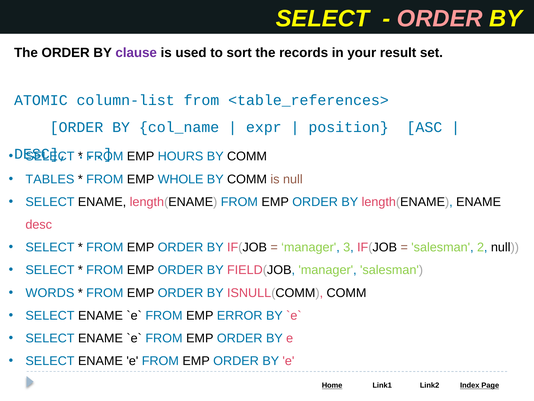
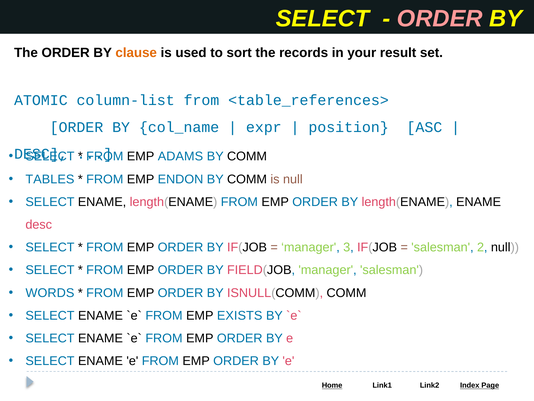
clause colour: purple -> orange
HOURS: HOURS -> ADAMS
WHOLE: WHOLE -> ENDON
ERROR: ERROR -> EXISTS
